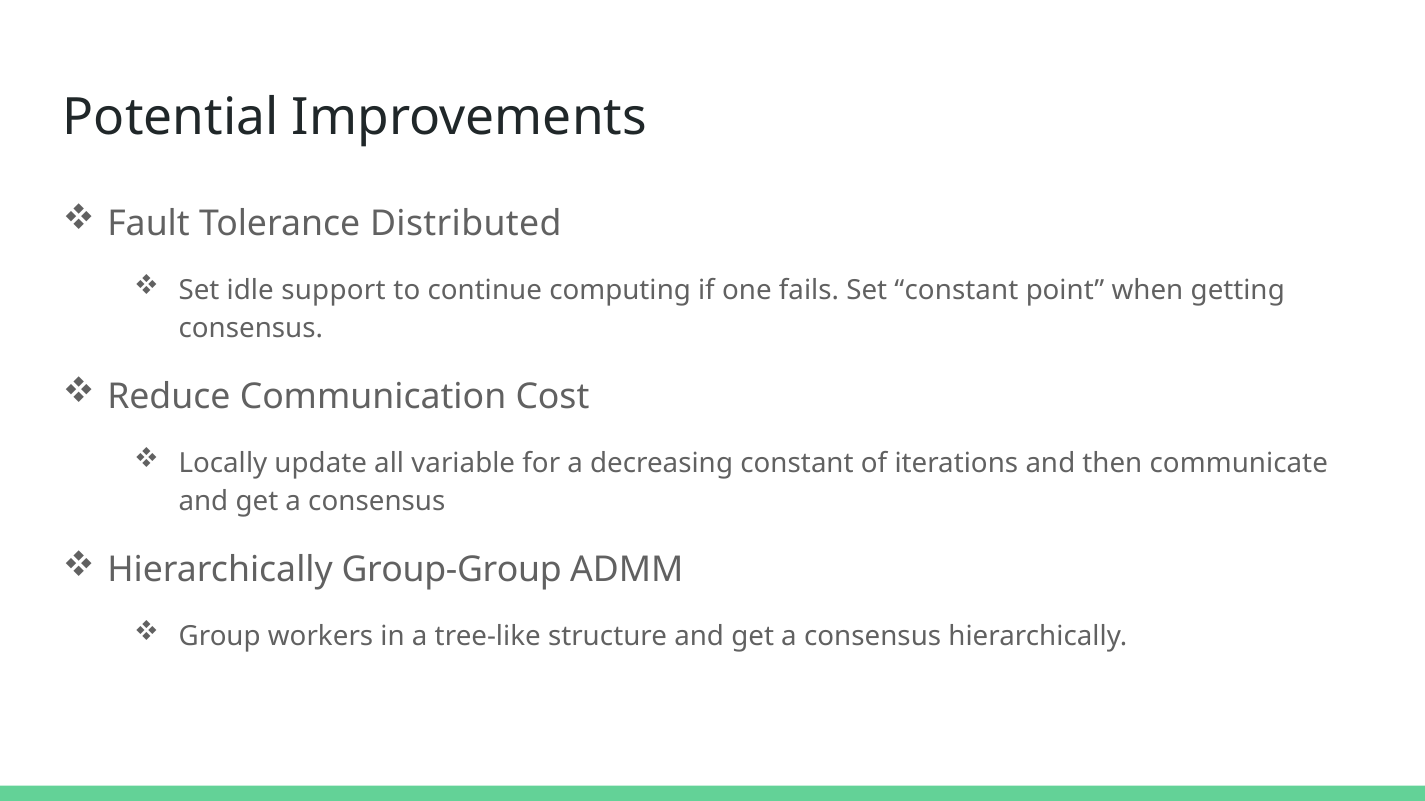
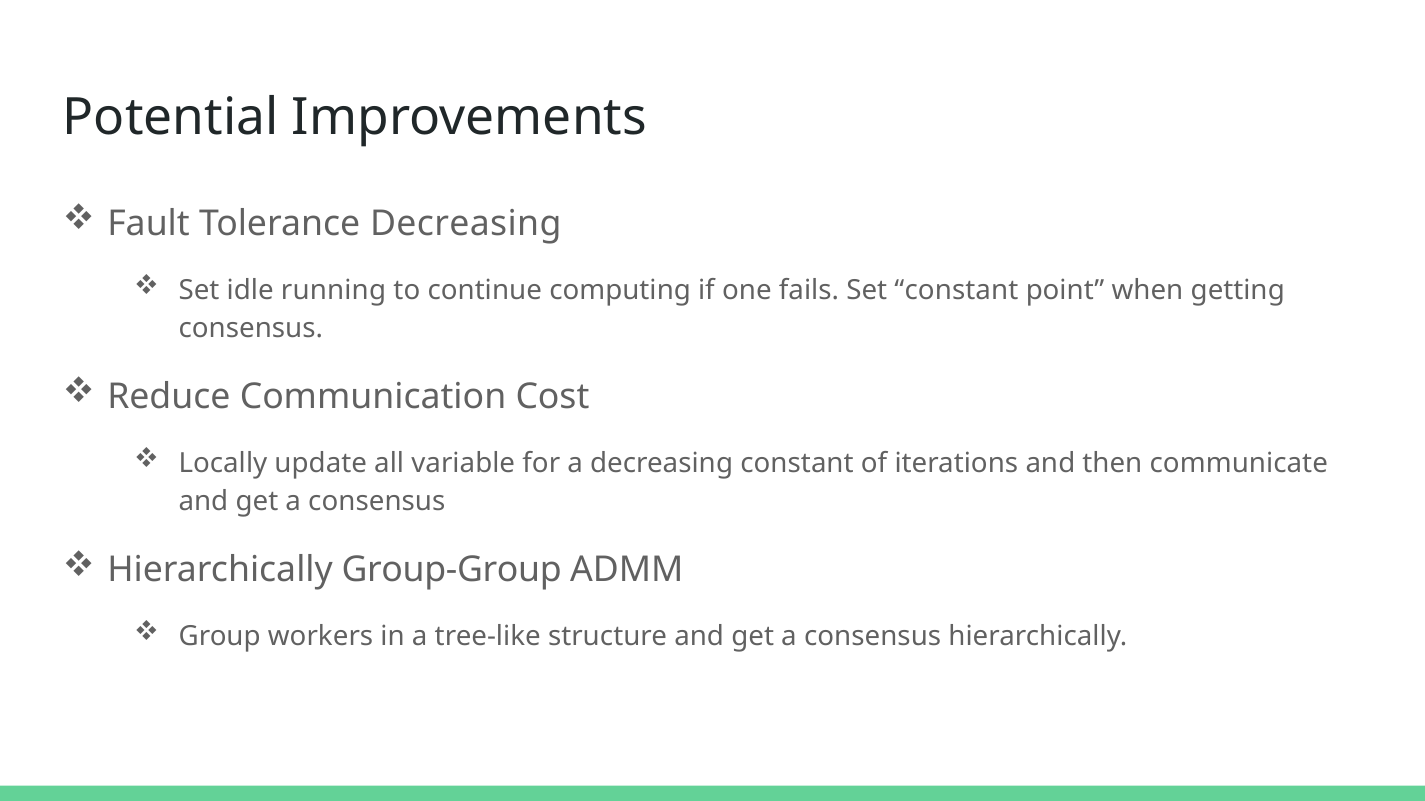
Tolerance Distributed: Distributed -> Decreasing
support: support -> running
